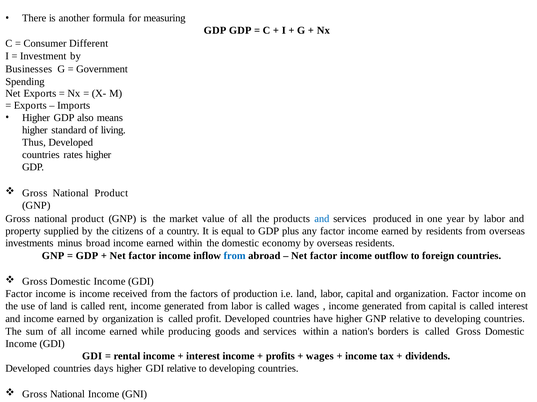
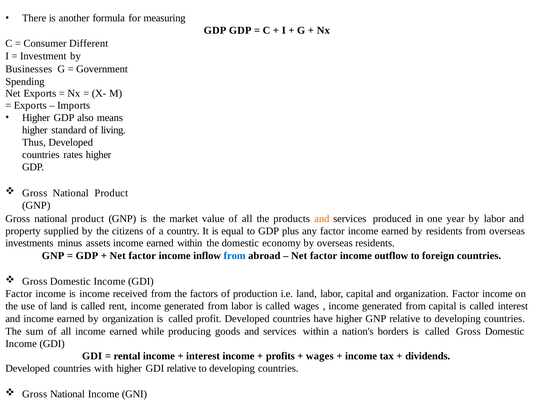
and at (322, 219) colour: blue -> orange
broad: broad -> assets
days: days -> with
